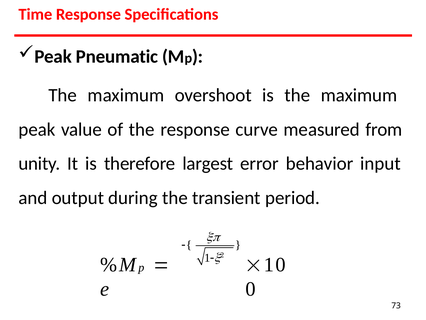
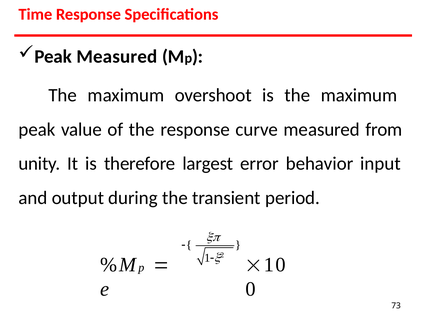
Peak Pneumatic: Pneumatic -> Measured
